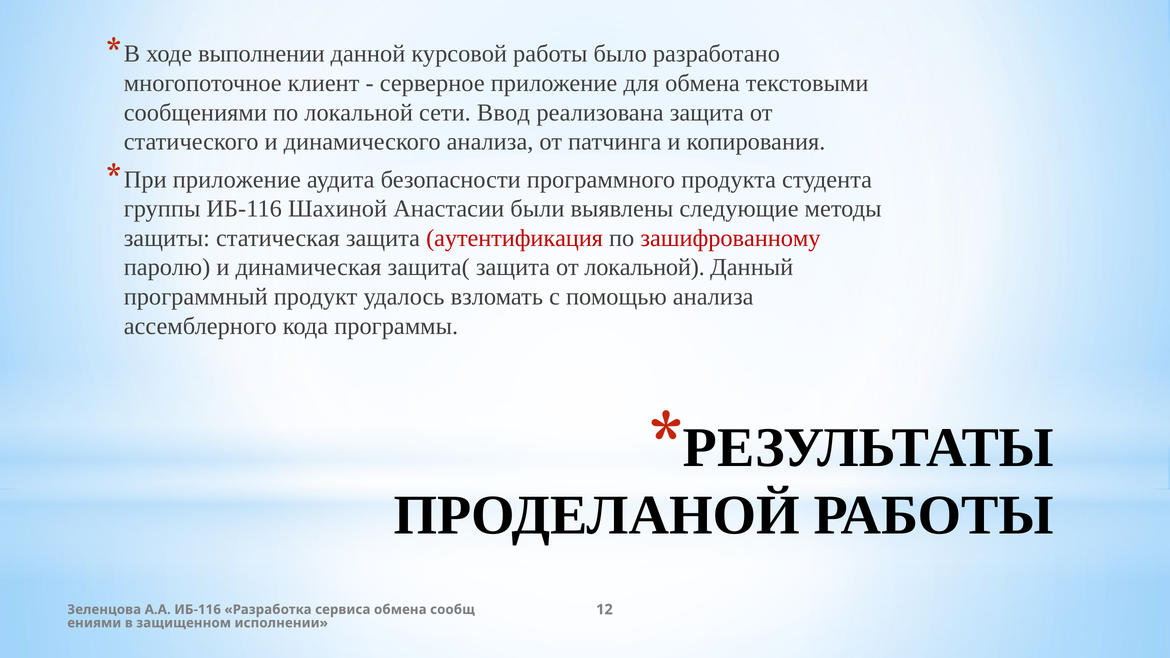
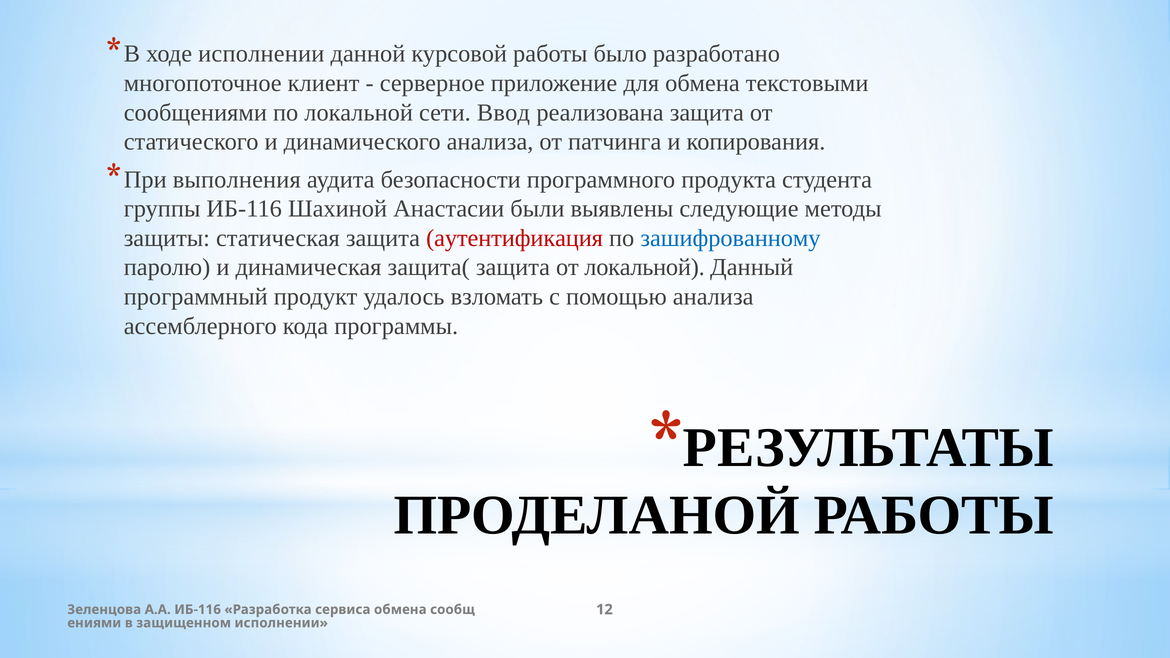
ходе выполнении: выполнении -> исполнении
приложение at (237, 180): приложение -> выполнения
зашифрованному colour: red -> blue
